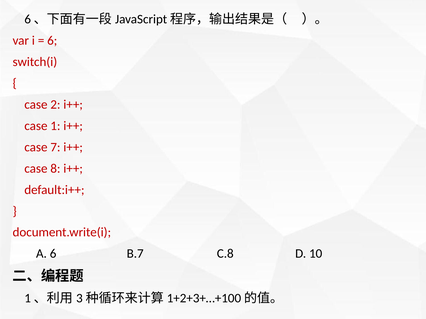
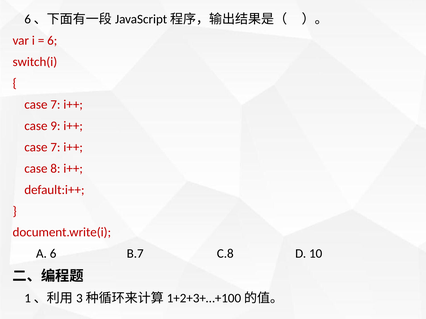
2 at (55, 105): 2 -> 7
1: 1 -> 9
